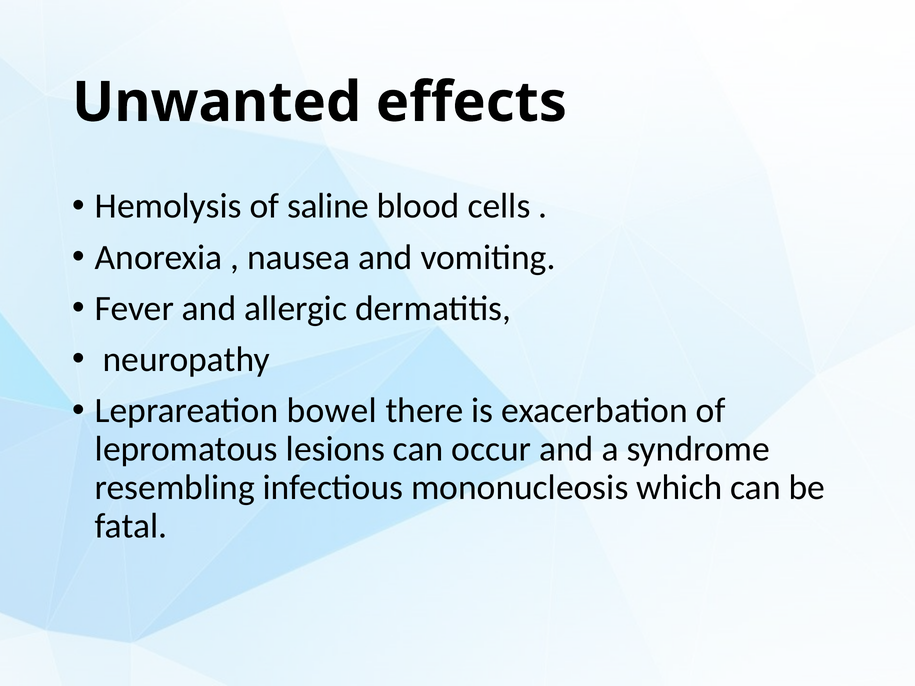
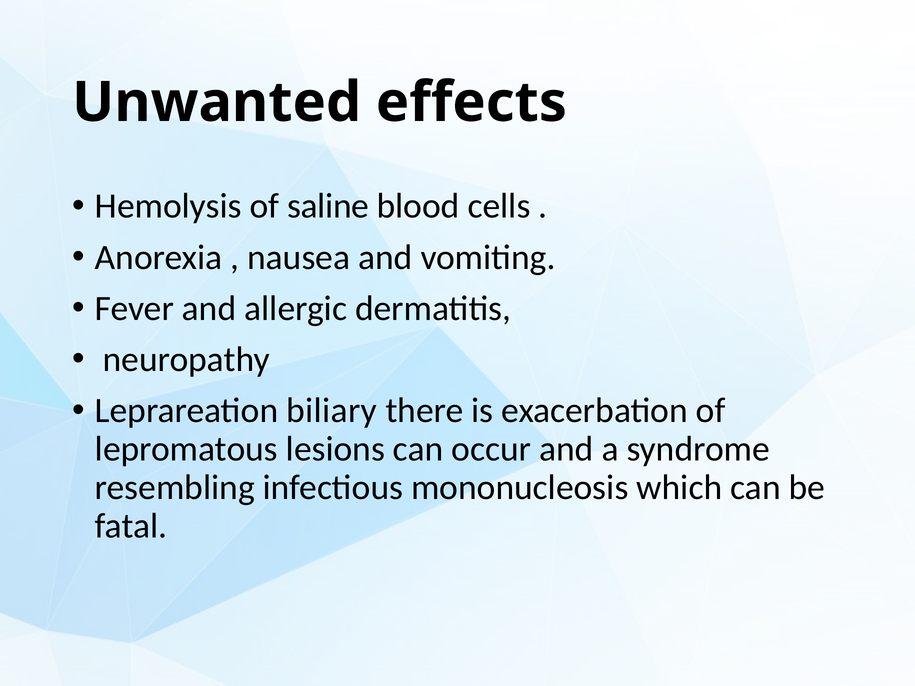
bowel: bowel -> biliary
